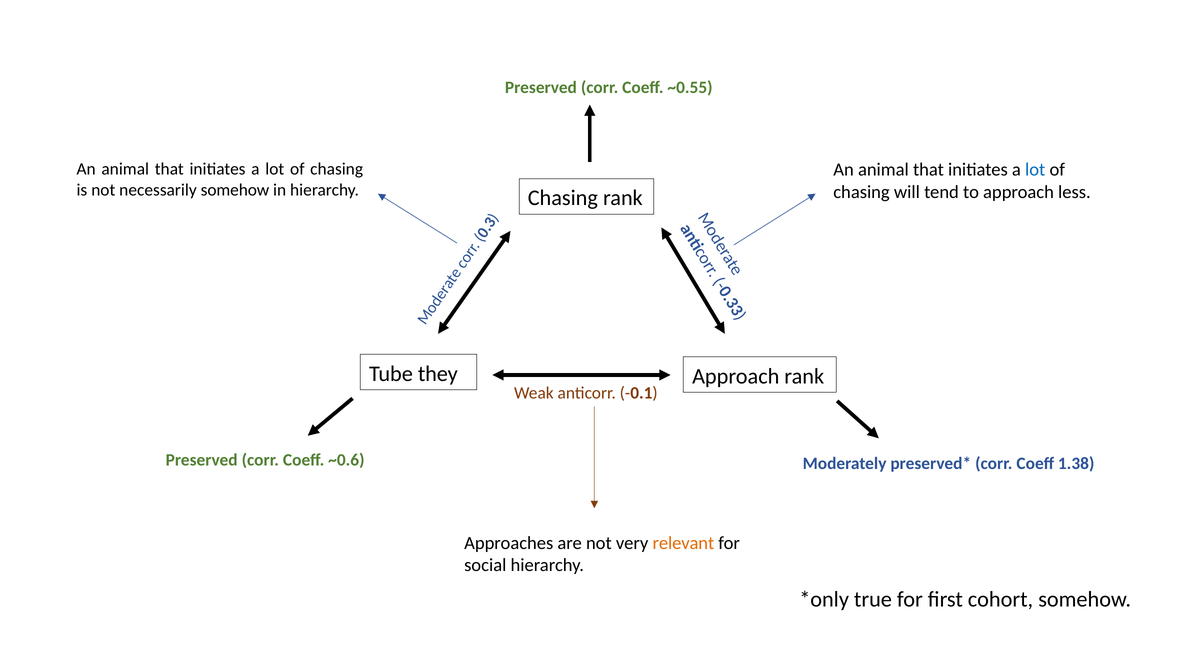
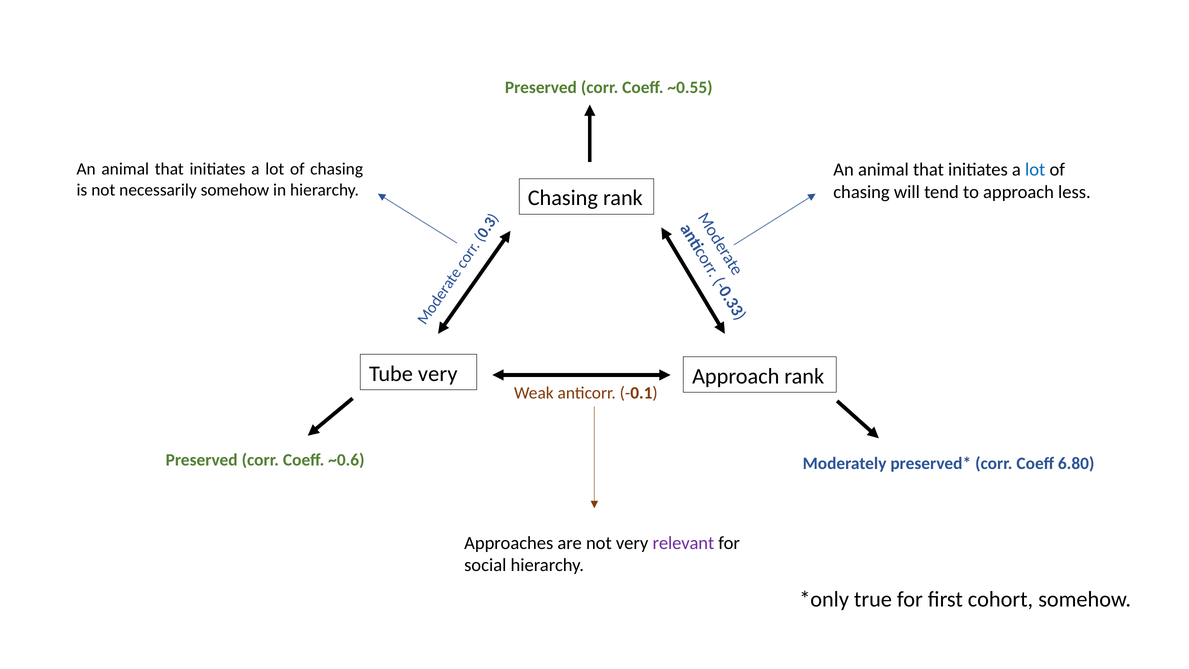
Tube they: they -> very
1.38: 1.38 -> 6.80
relevant colour: orange -> purple
